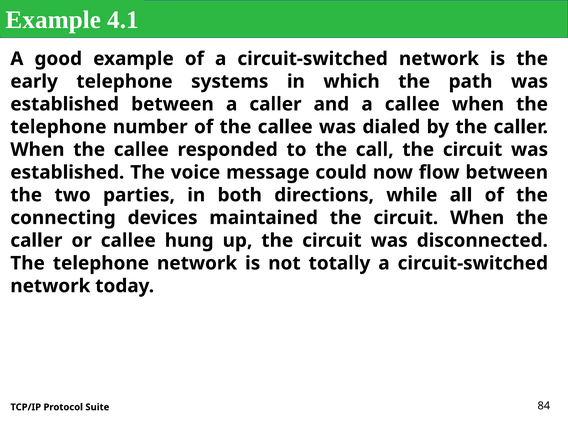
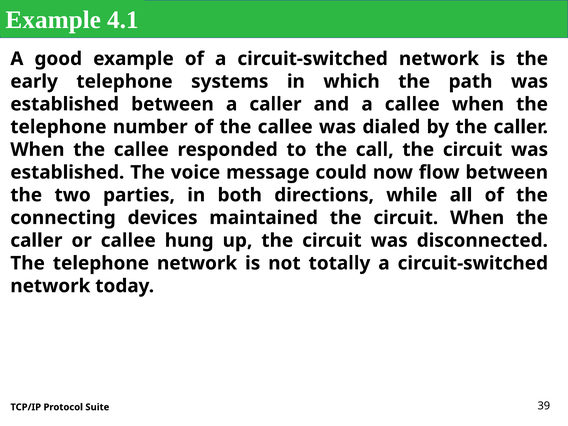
84: 84 -> 39
